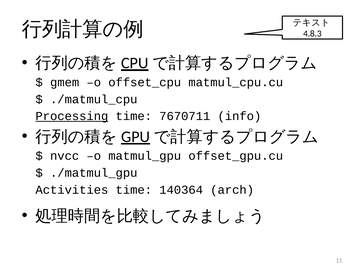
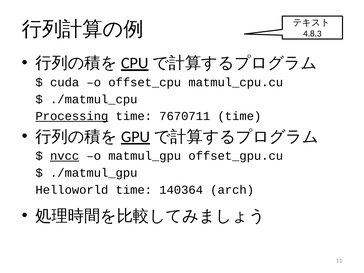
gmem: gmem -> cuda
7670711 info: info -> time
nvcc underline: none -> present
Activities: Activities -> Helloworld
